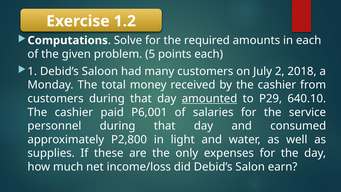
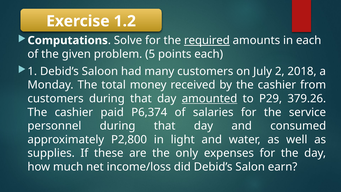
required underline: none -> present
640.10: 640.10 -> 379.26
P6,001: P6,001 -> P6,374
